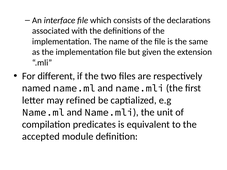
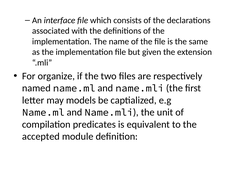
different: different -> organize
refined: refined -> models
